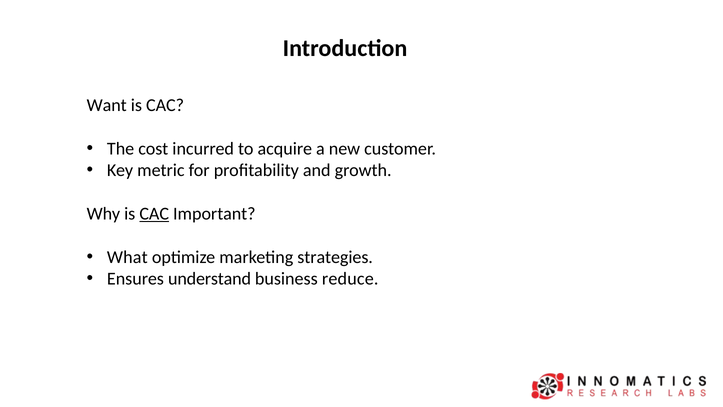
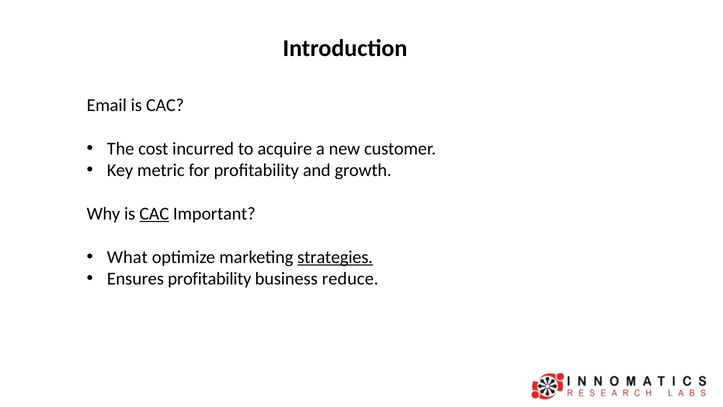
Want: Want -> Email
strategies underline: none -> present
Ensures understand: understand -> profitability
